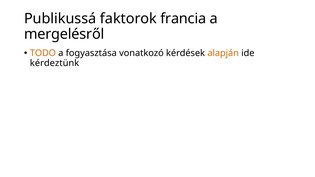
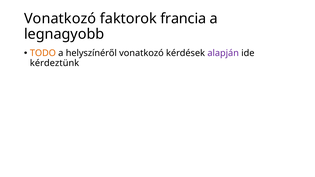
Publikussá at (60, 19): Publikussá -> Vonatkozó
mergelésről: mergelésről -> legnagyobb
fogyasztása: fogyasztása -> helyszínéről
alapján colour: orange -> purple
